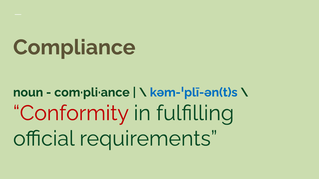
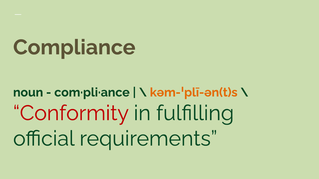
kəm-ˈplī-ən(t)s colour: blue -> orange
